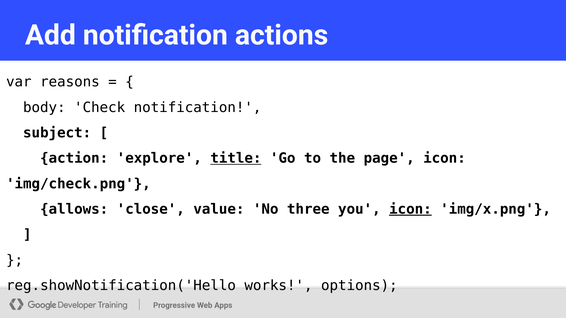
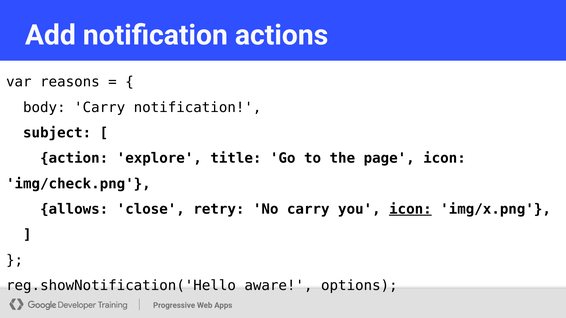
body Check: Check -> Carry
title underline: present -> none
value: value -> retry
No three: three -> carry
works: works -> aware
